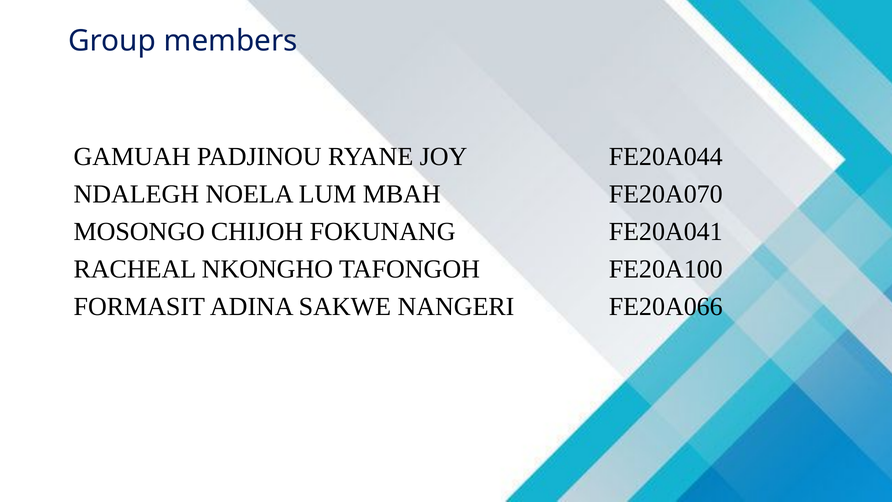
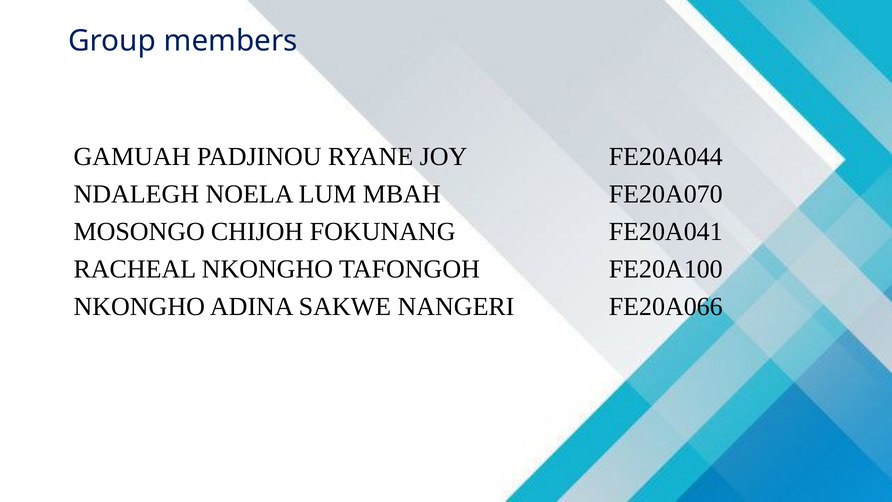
FORMASIT at (139, 306): FORMASIT -> NKONGHO
